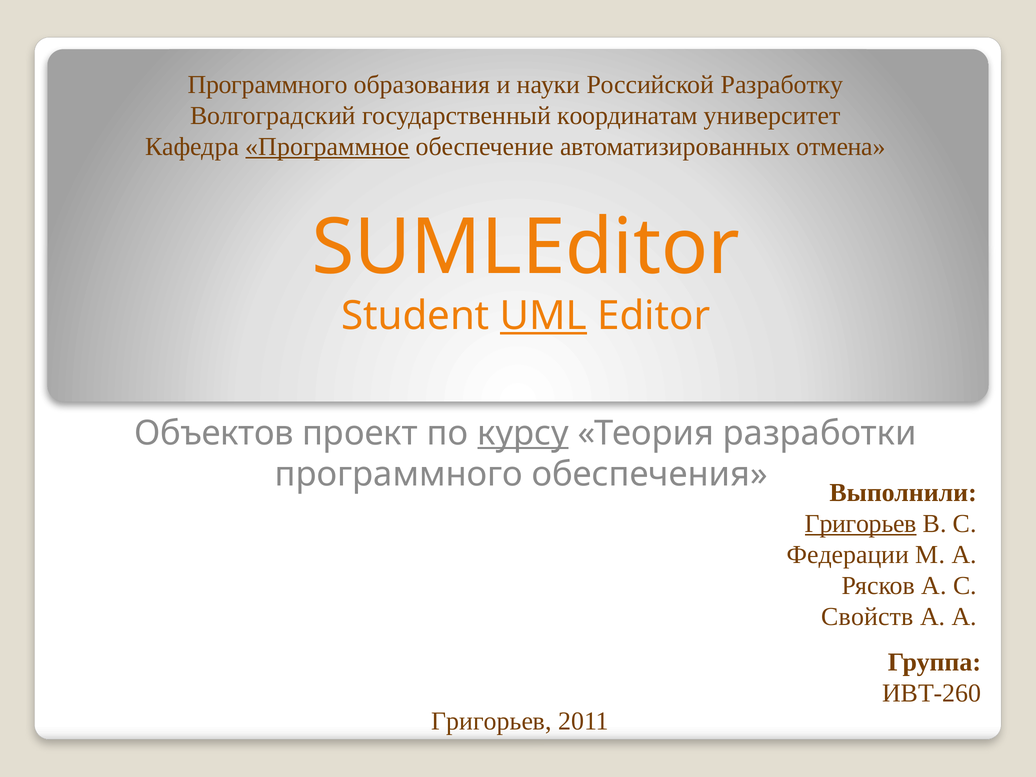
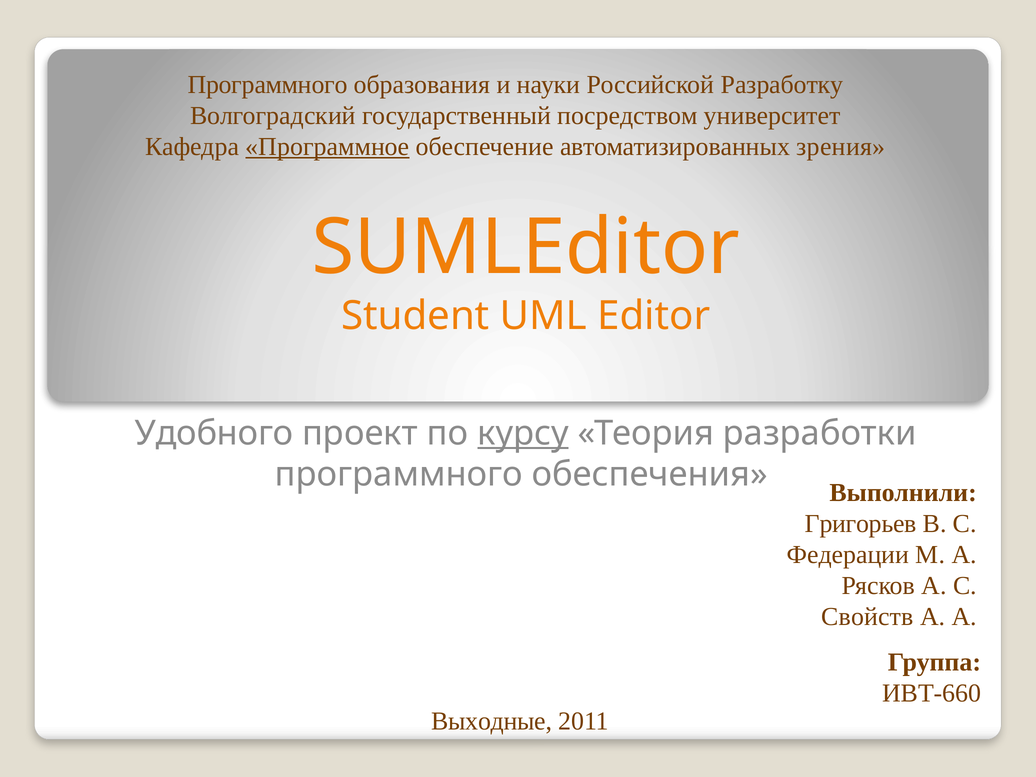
координатам: координатам -> посредством
отмена: отмена -> зрения
UML underline: present -> none
Объектов: Объектов -> Удобного
Григорьев at (861, 524) underline: present -> none
ИВТ-260: ИВТ-260 -> ИВТ-660
Григорьев at (492, 721): Григорьев -> Выходные
